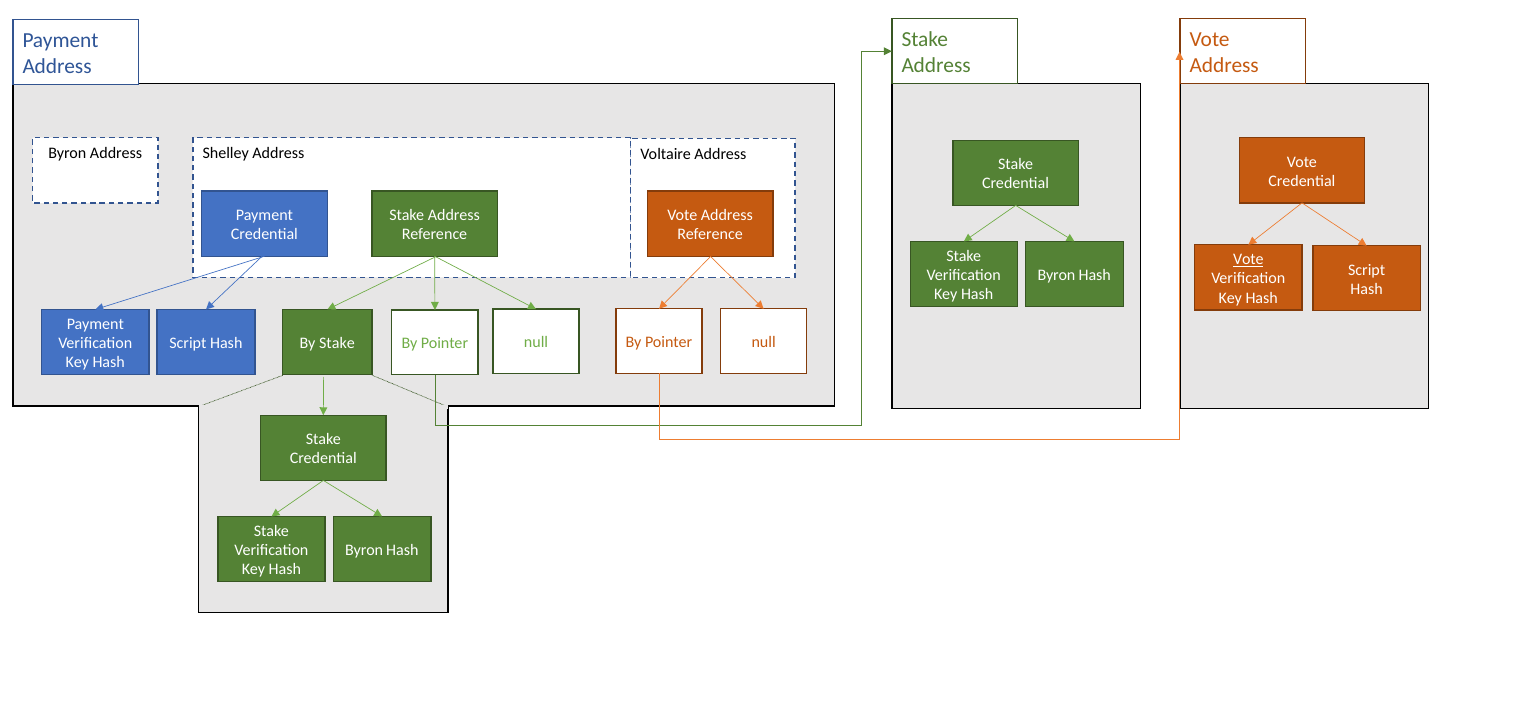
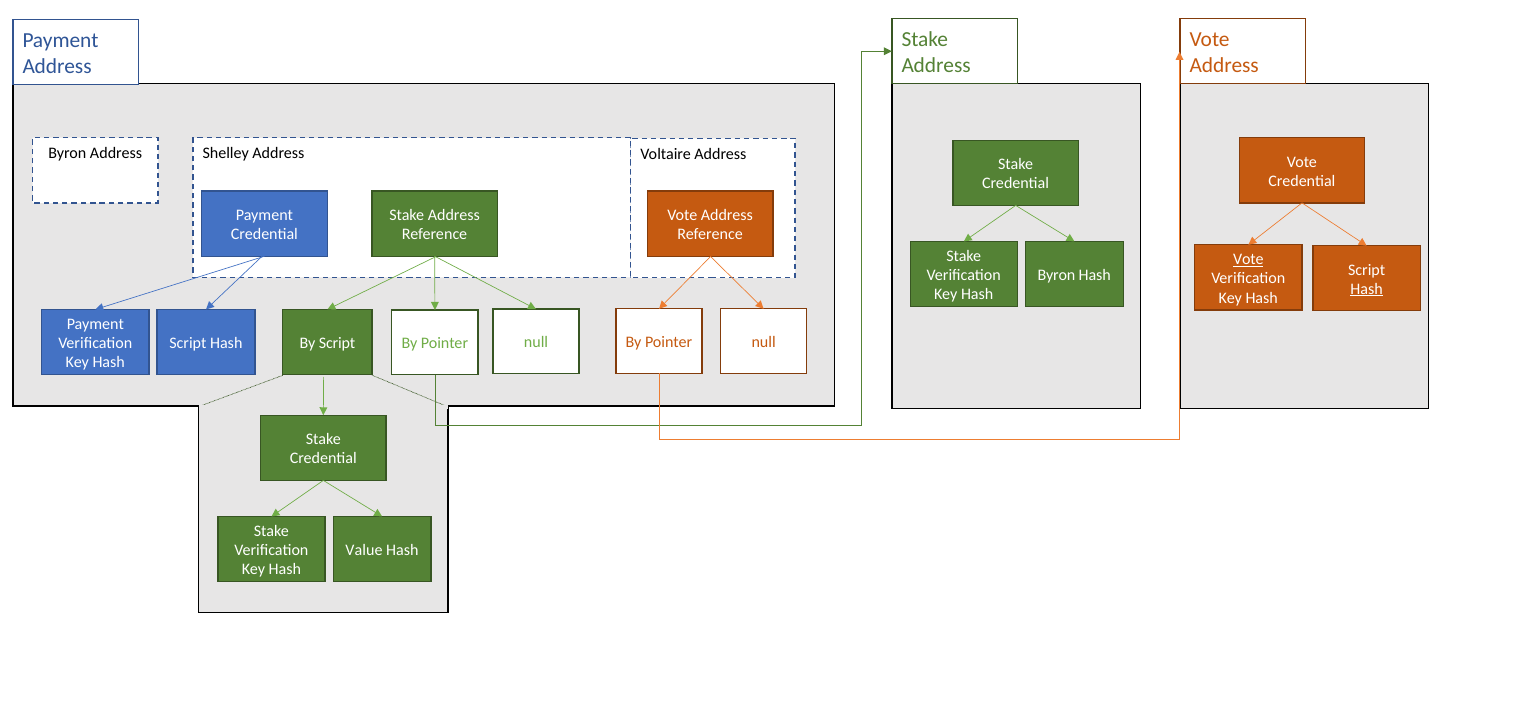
Hash at (1367, 289) underline: none -> present
By Stake: Stake -> Script
Byron at (364, 550): Byron -> Value
